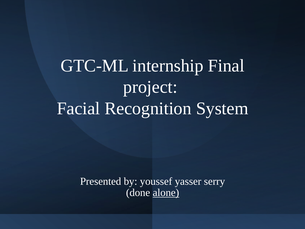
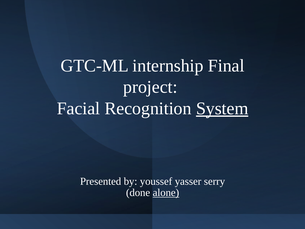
System underline: none -> present
